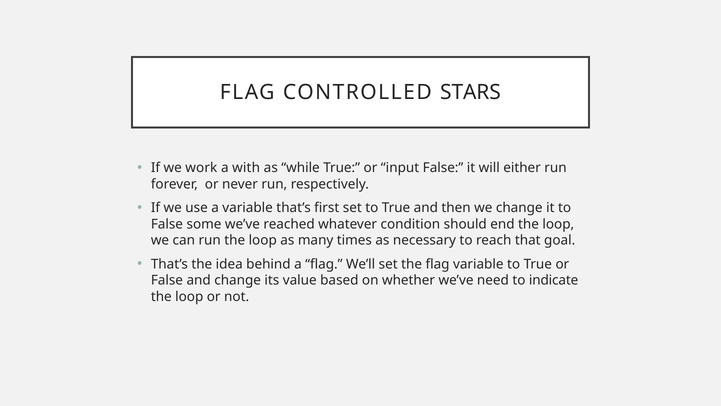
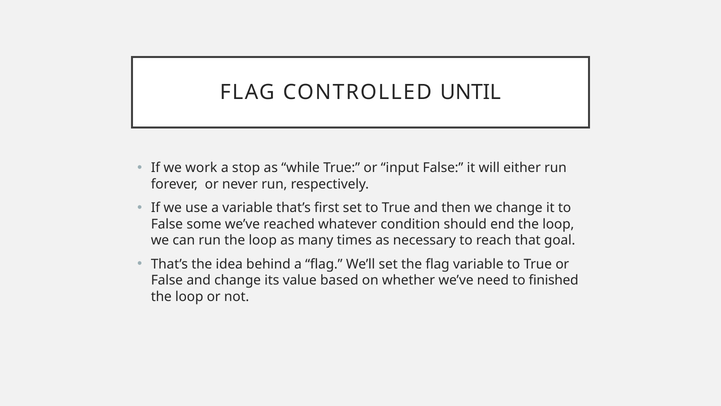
STARS: STARS -> UNTIL
with: with -> stop
indicate: indicate -> finished
